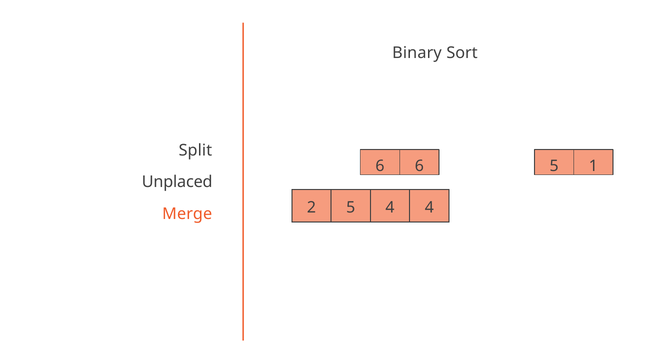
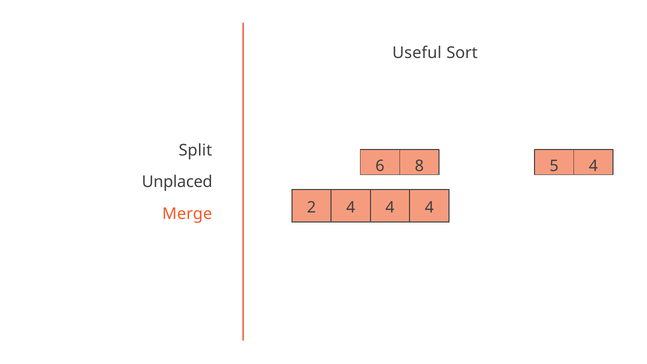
Binary: Binary -> Useful
6 6: 6 -> 8
5 1: 1 -> 4
2 5: 5 -> 4
